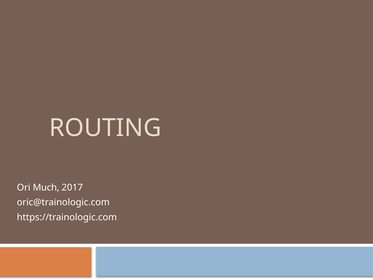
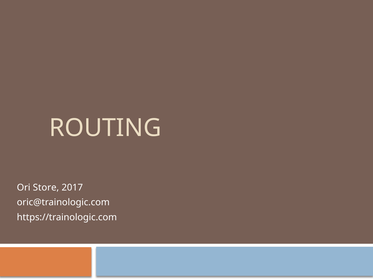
Much: Much -> Store
